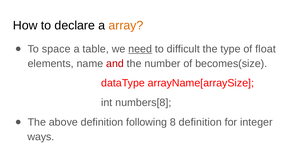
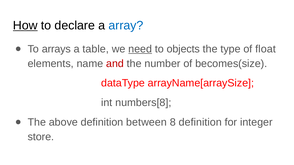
How underline: none -> present
array colour: orange -> blue
space: space -> arrays
difficult: difficult -> objects
following: following -> between
ways: ways -> store
